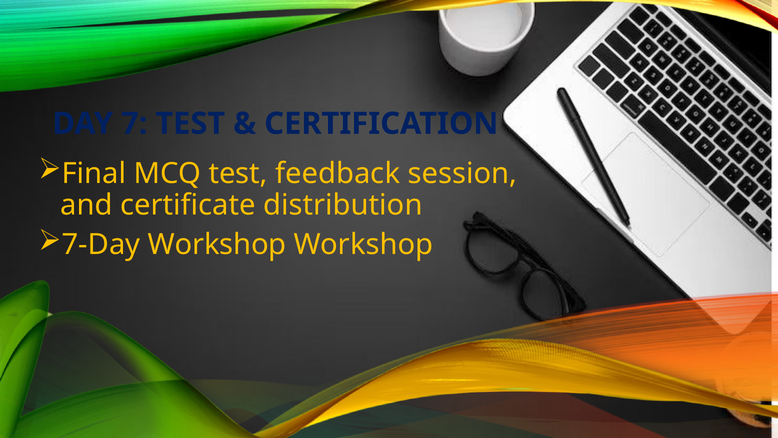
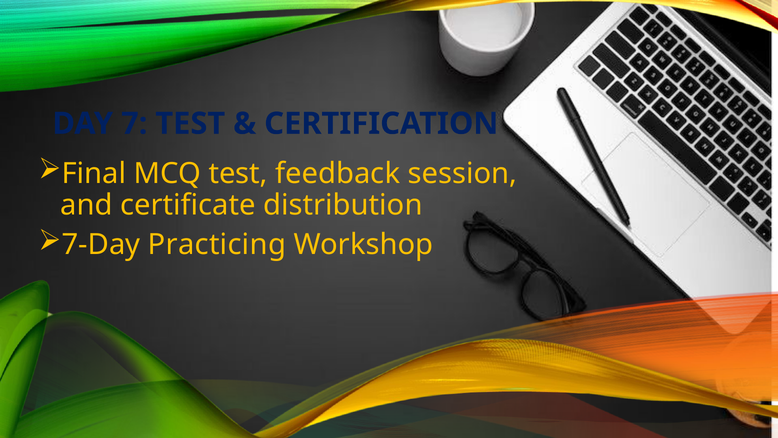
7-Day Workshop: Workshop -> Practicing
